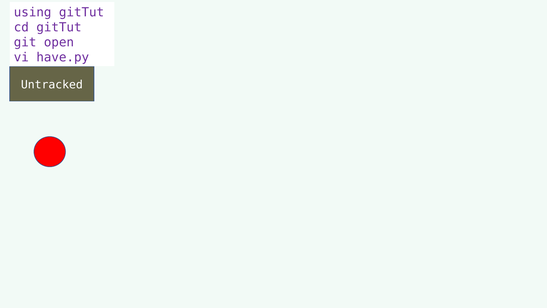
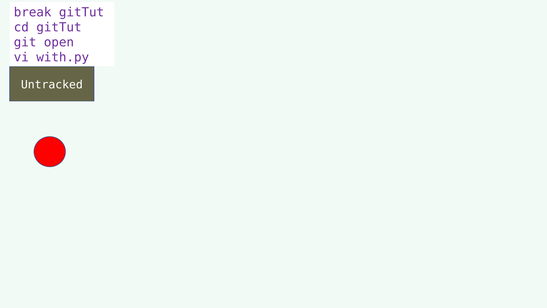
using: using -> break
have.py: have.py -> with.py
